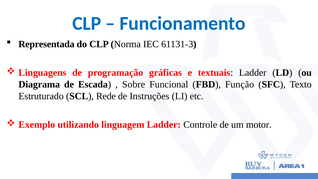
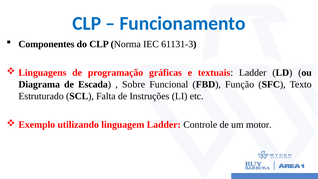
Representada: Representada -> Componentes
Rede: Rede -> Falta
